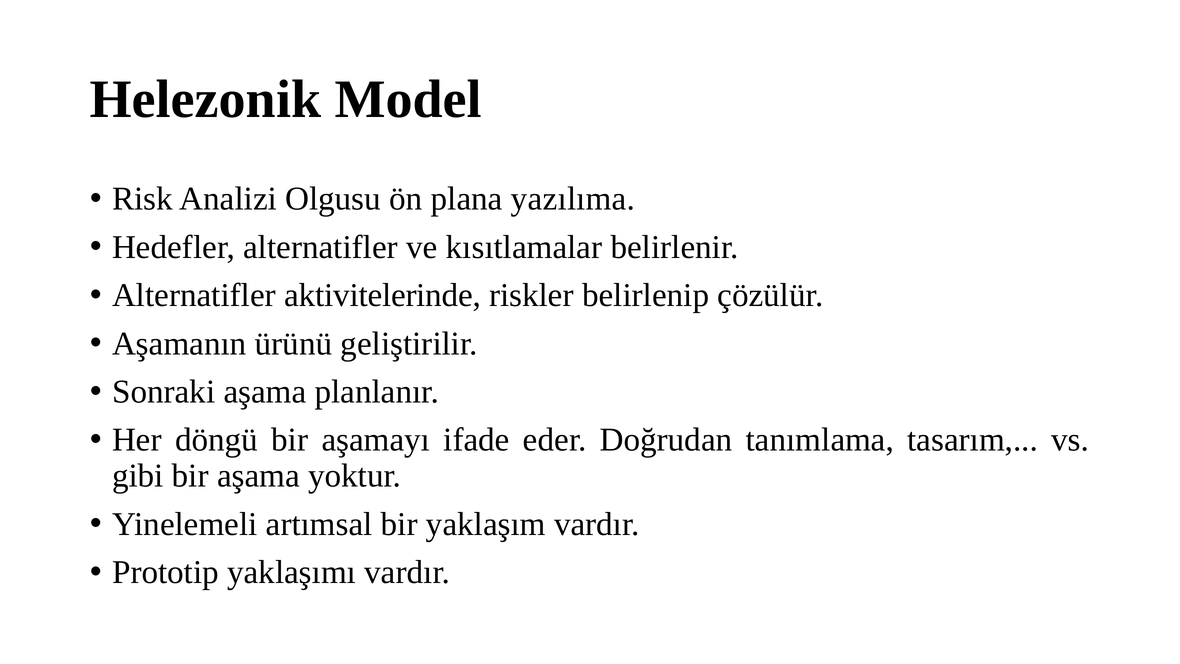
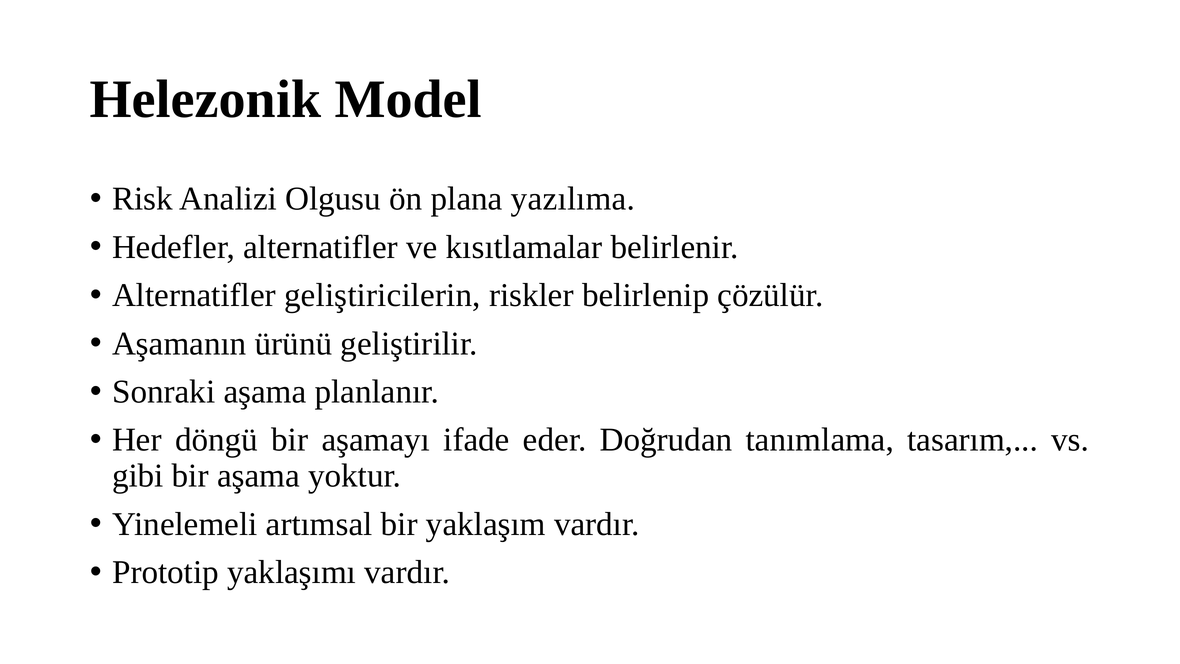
aktivitelerinde: aktivitelerinde -> geliştiricilerin
